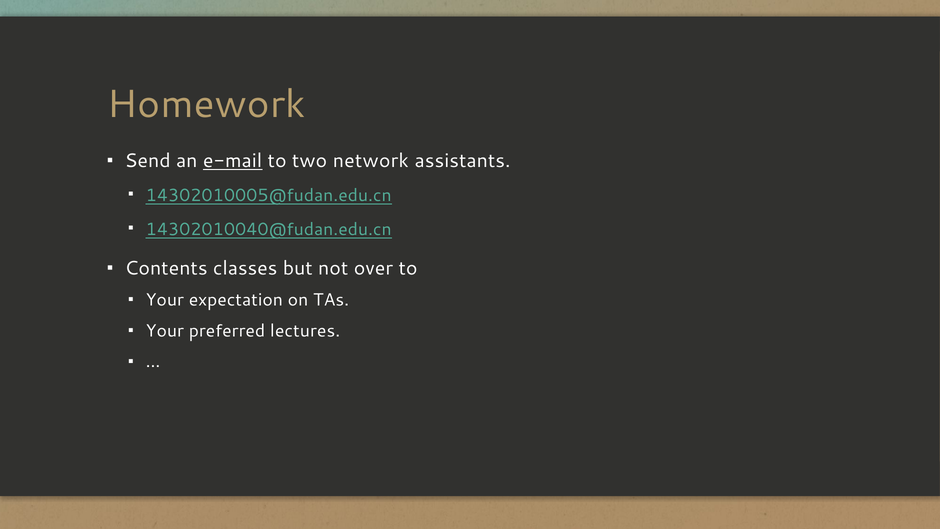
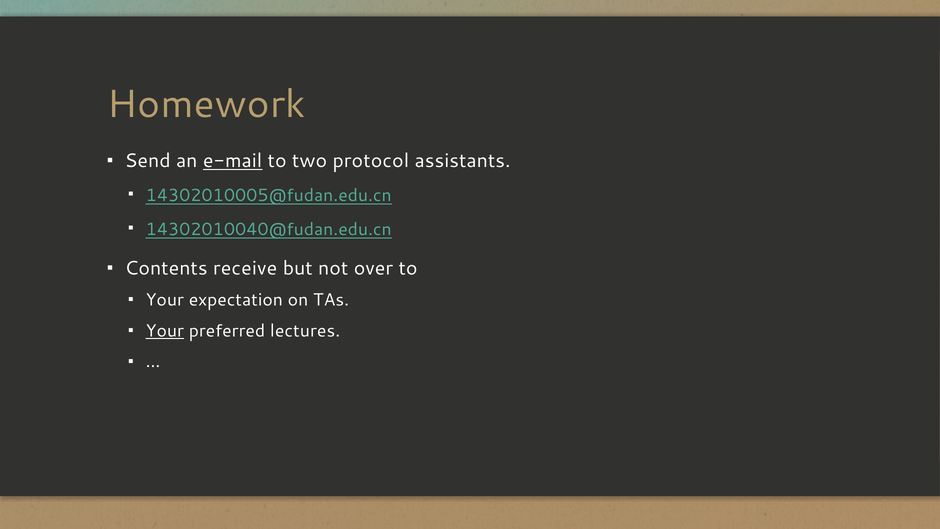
network: network -> protocol
classes: classes -> receive
Your at (165, 331) underline: none -> present
